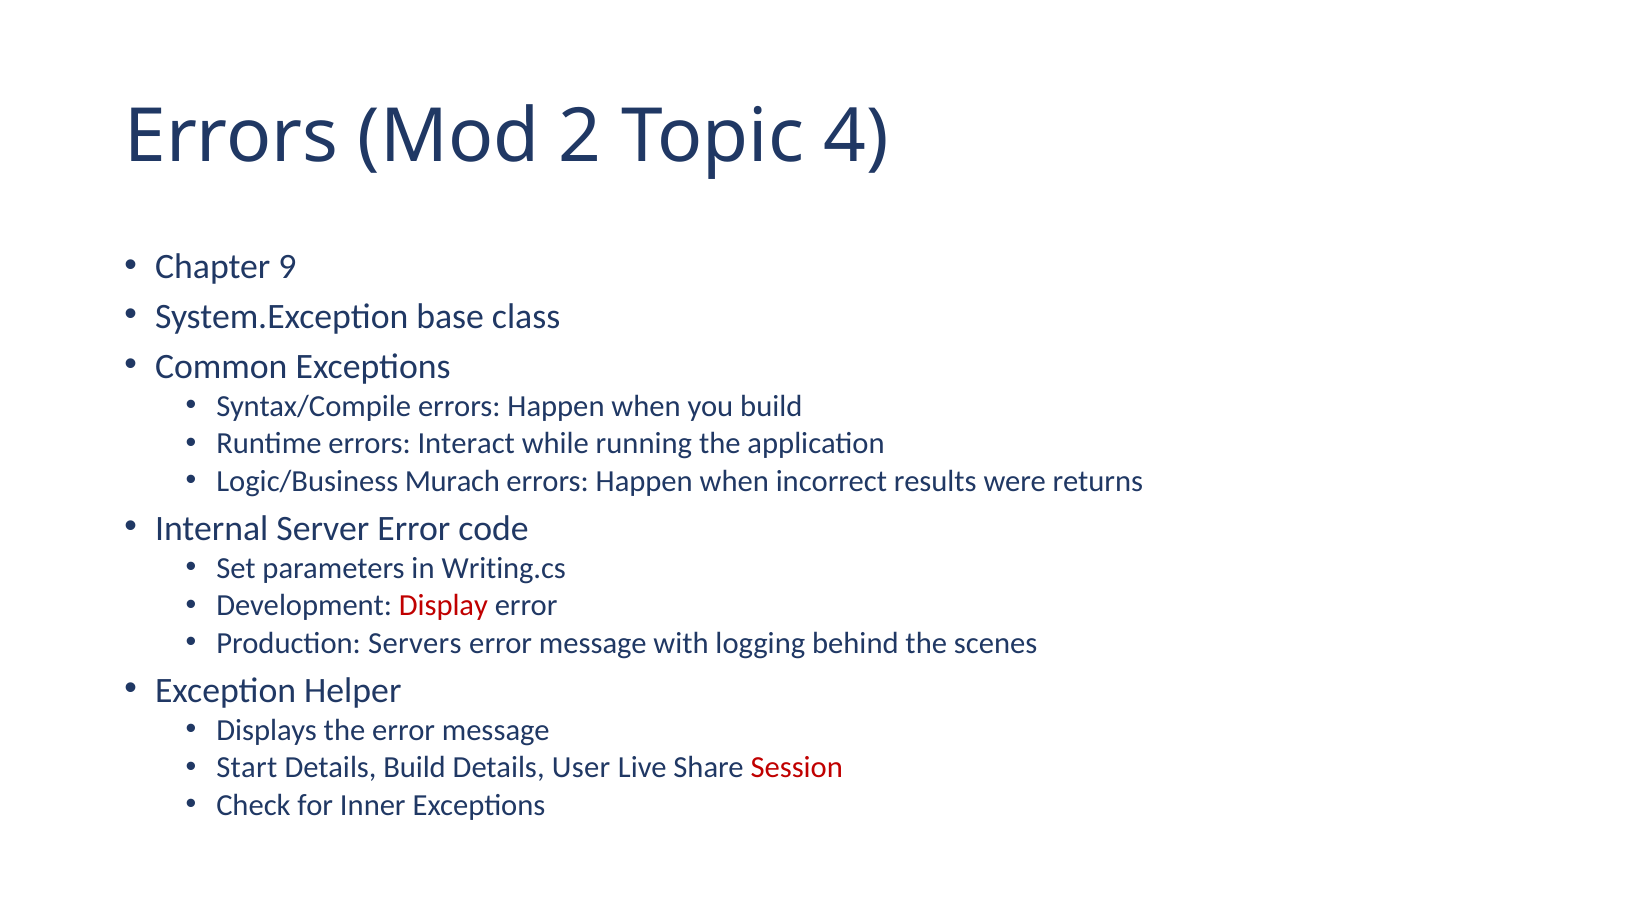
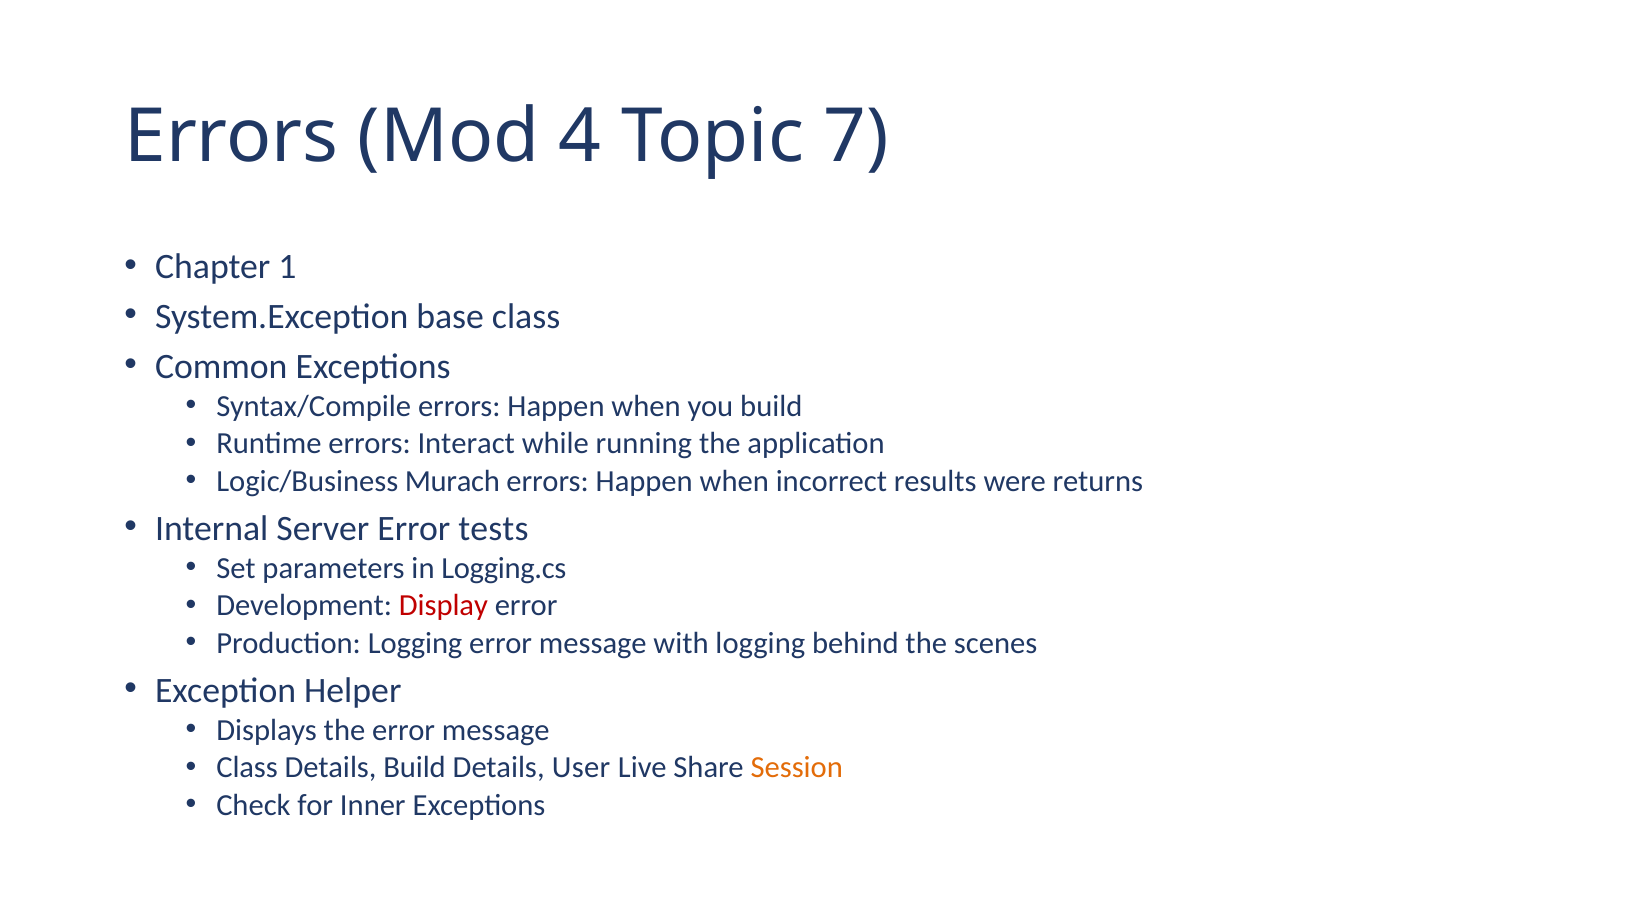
2: 2 -> 4
4: 4 -> 7
9: 9 -> 1
code: code -> tests
Writing.cs: Writing.cs -> Logging.cs
Production Servers: Servers -> Logging
Start at (247, 768): Start -> Class
Session colour: red -> orange
